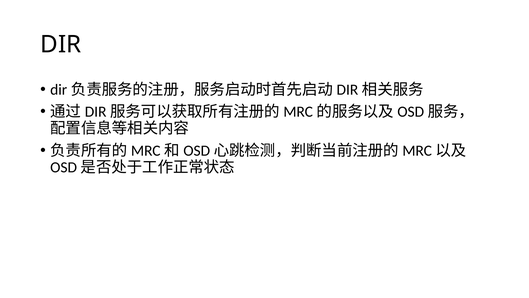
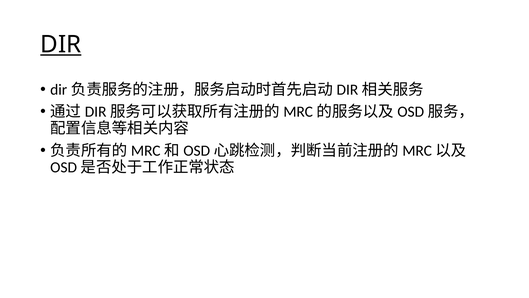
DIR underline: none -> present
